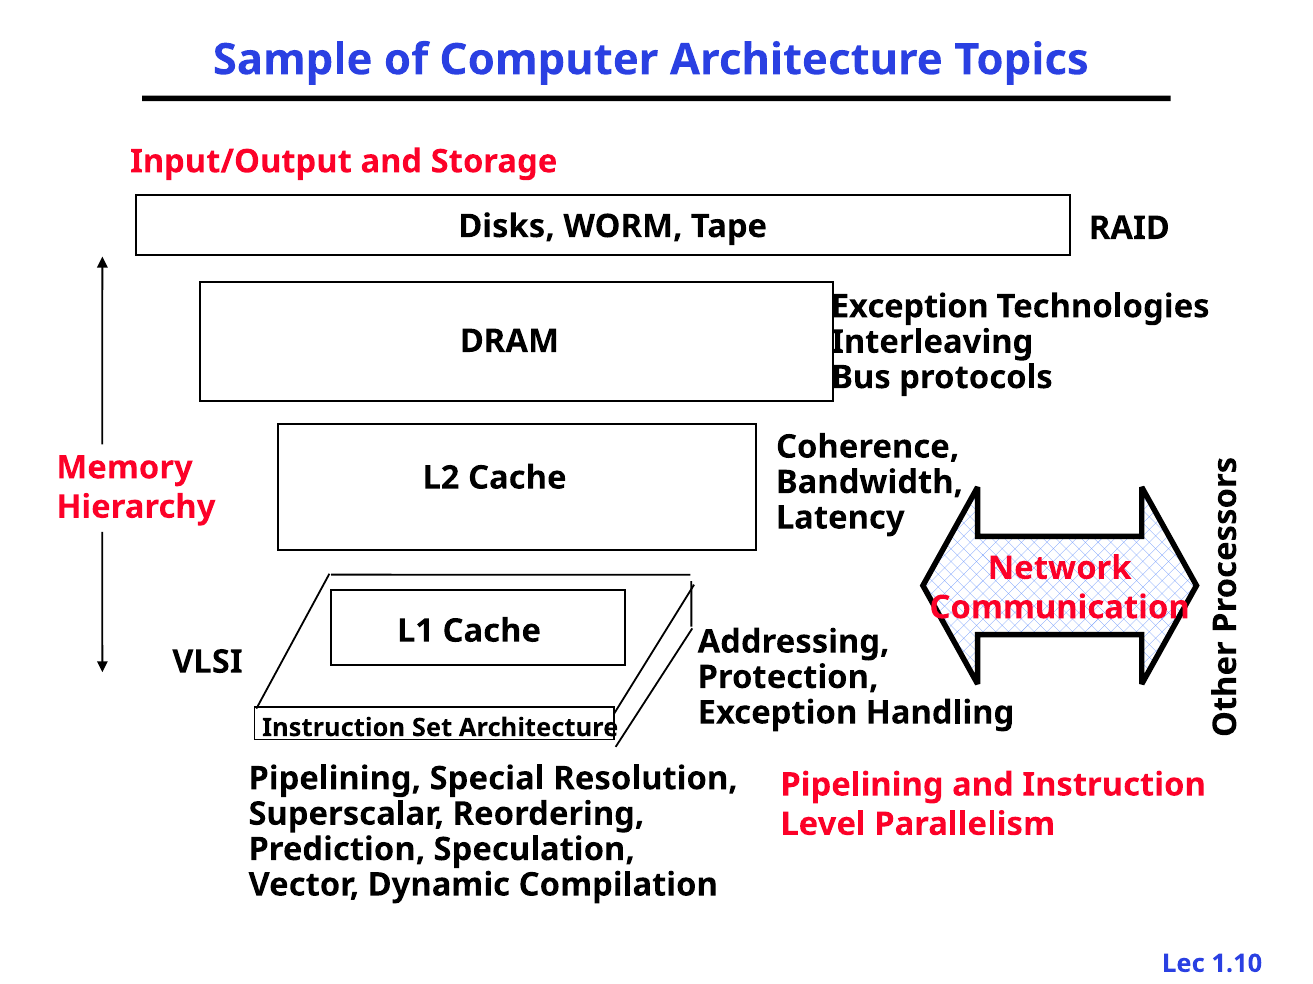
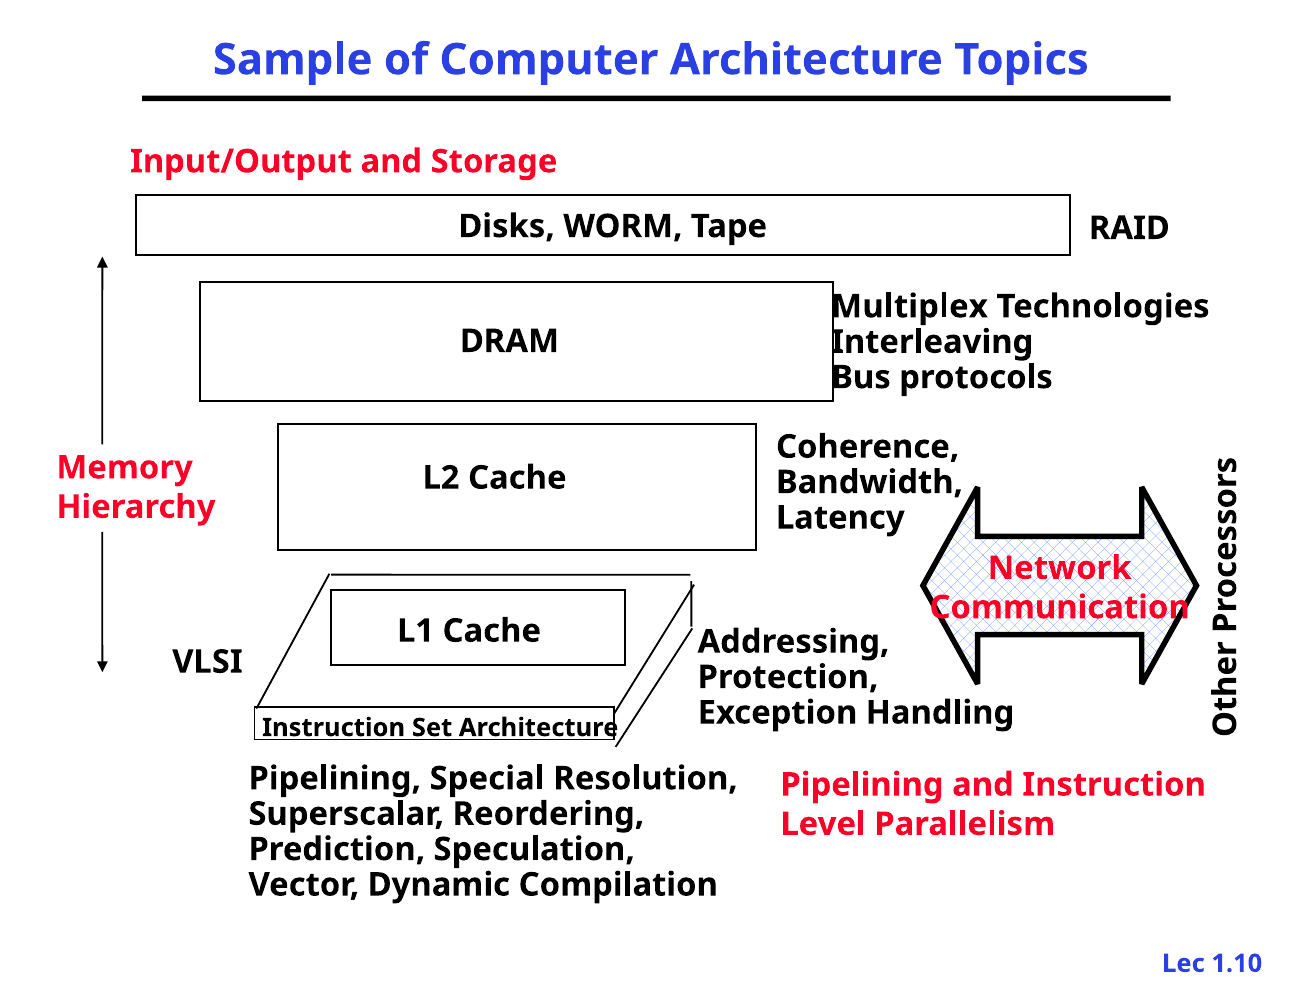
Exception at (910, 307): Exception -> Multiplex
